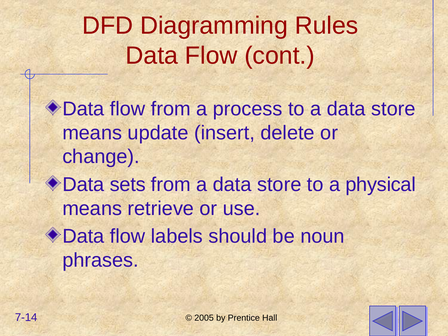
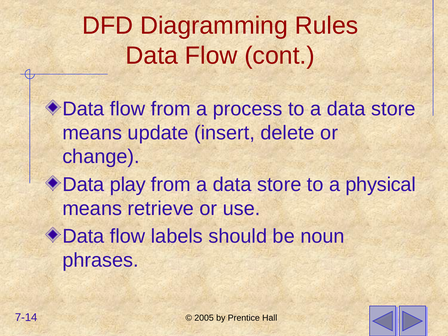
sets: sets -> play
